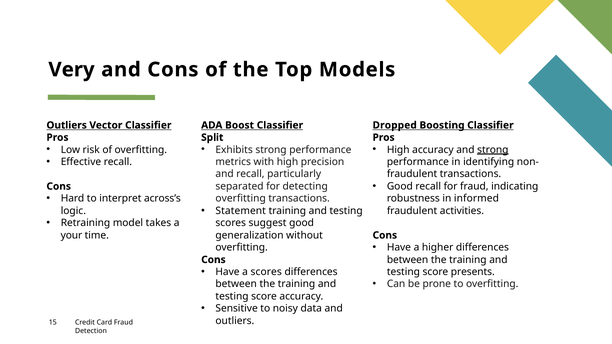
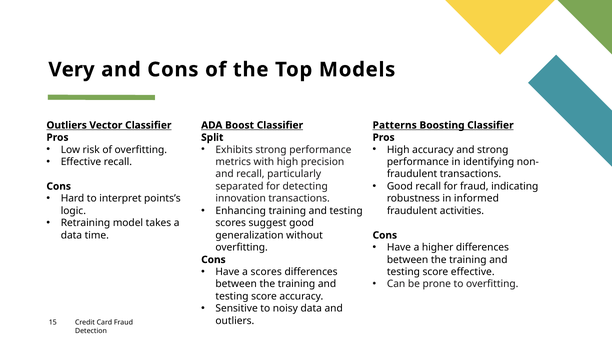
Dropped: Dropped -> Patterns
strong at (493, 150) underline: present -> none
across’s: across’s -> points’s
overfitting at (241, 199): overfitting -> innovation
Statement: Statement -> Enhancing
your at (71, 235): your -> data
score presents: presents -> effective
